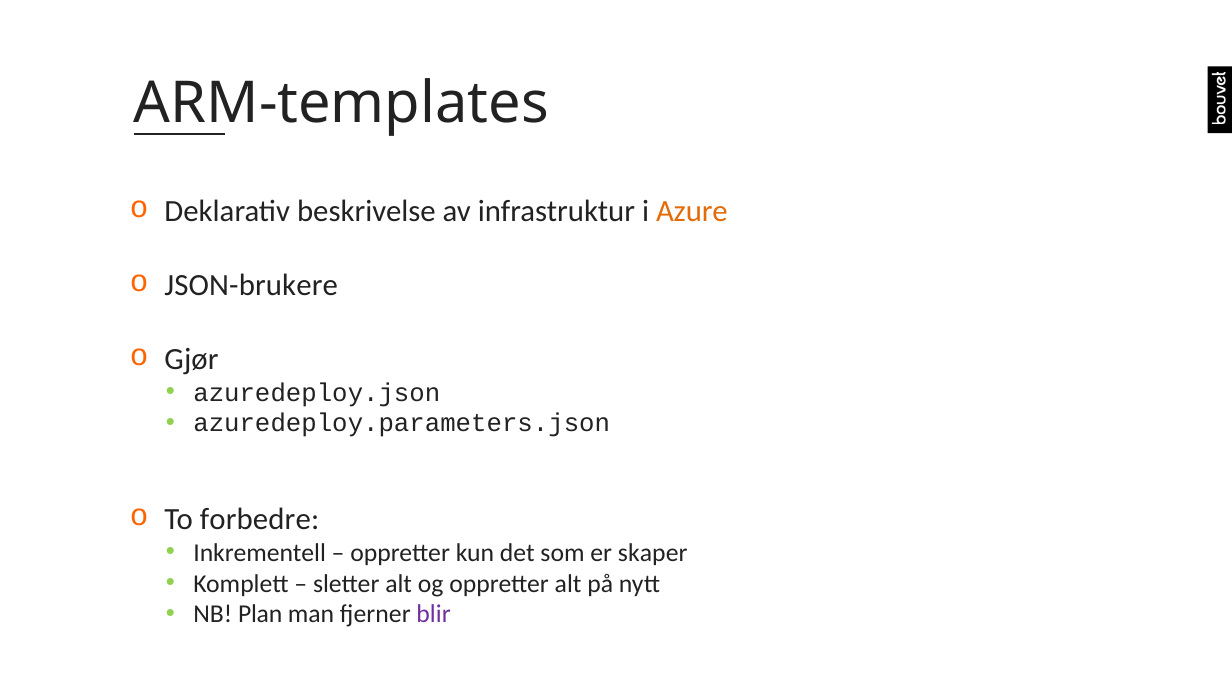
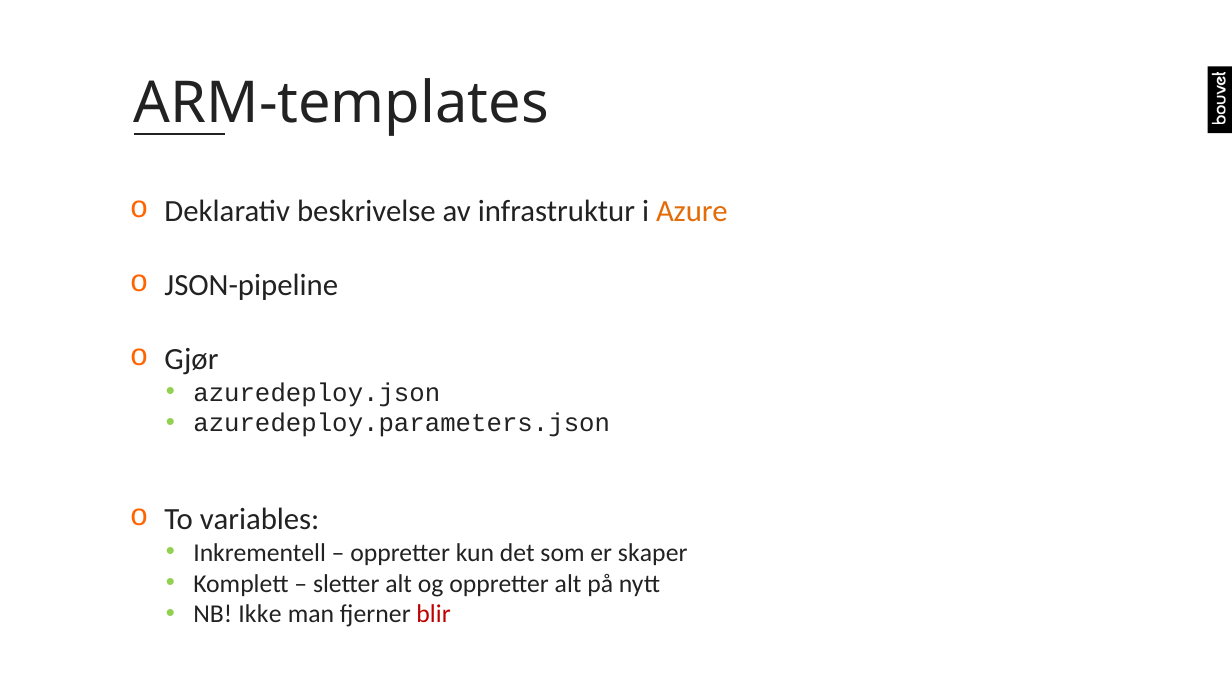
JSON-brukere: JSON-brukere -> JSON-pipeline
forbedre: forbedre -> variables
Plan: Plan -> Ikke
blir colour: purple -> red
